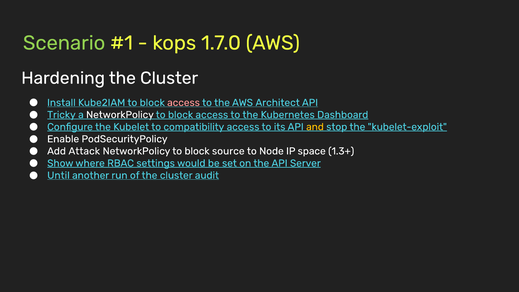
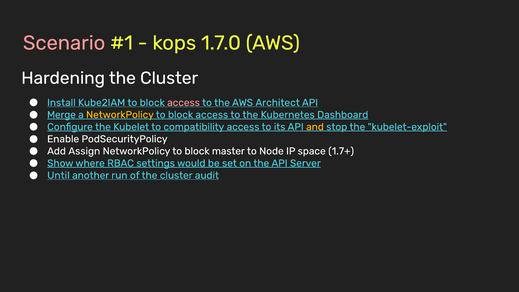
Scenario colour: light green -> pink
Tricky: Tricky -> Merge
NetworkPolicy at (120, 115) colour: white -> yellow
Attack: Attack -> Assign
source: source -> master
1.3+: 1.3+ -> 1.7+
